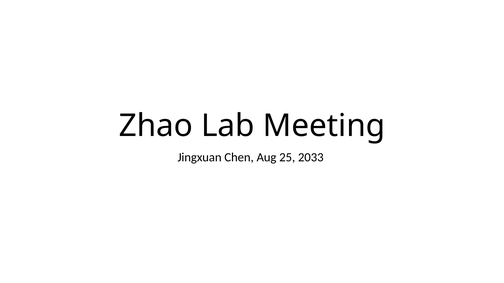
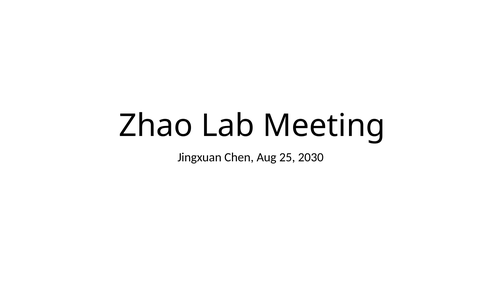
2033: 2033 -> 2030
